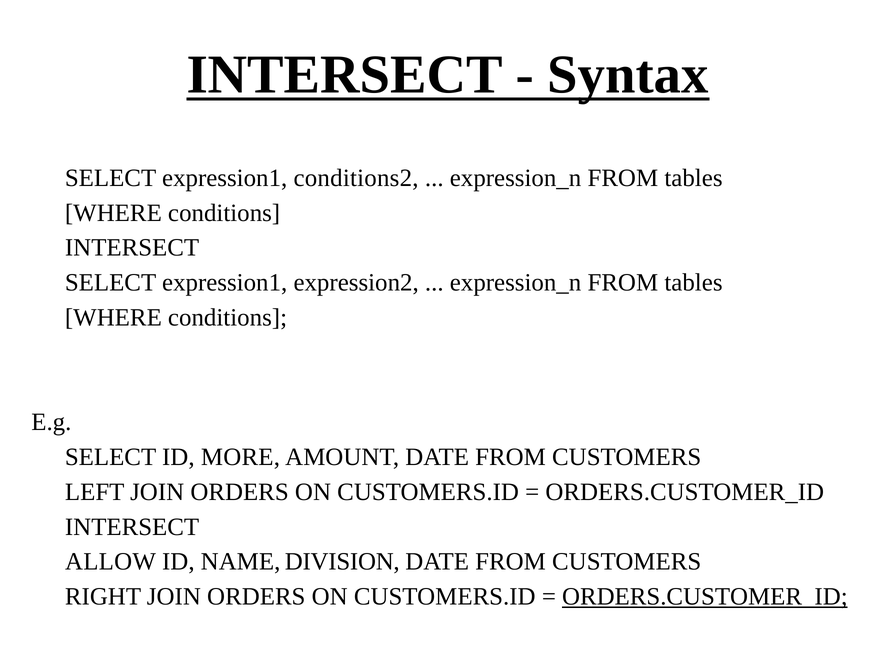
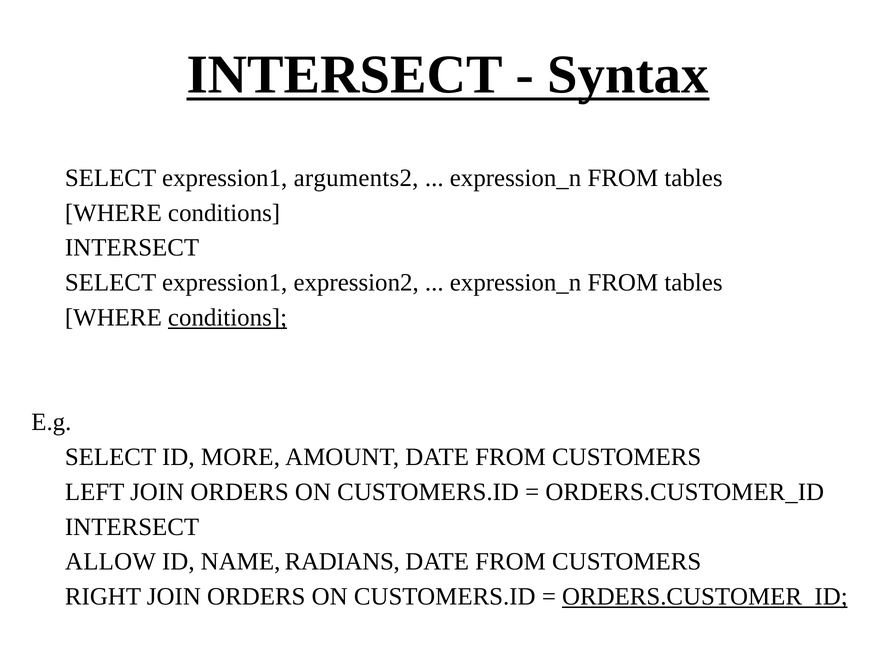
conditions2: conditions2 -> arguments2
conditions at (228, 318) underline: none -> present
DIVISION: DIVISION -> RADIANS
